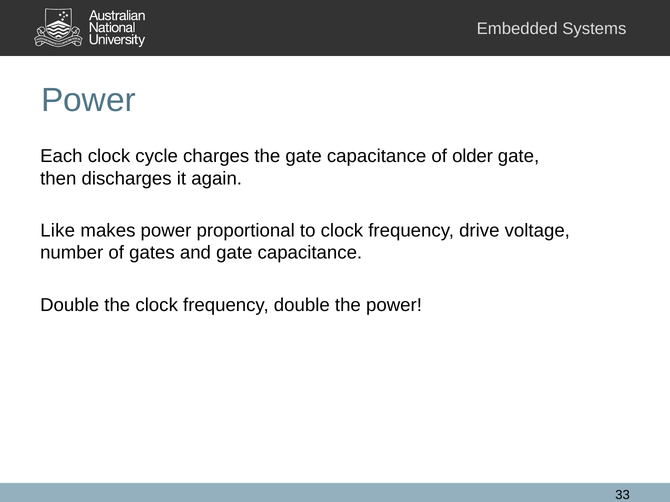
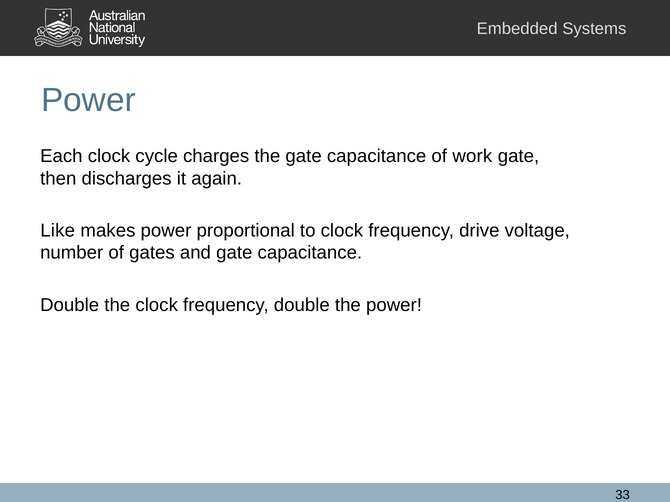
older: older -> work
